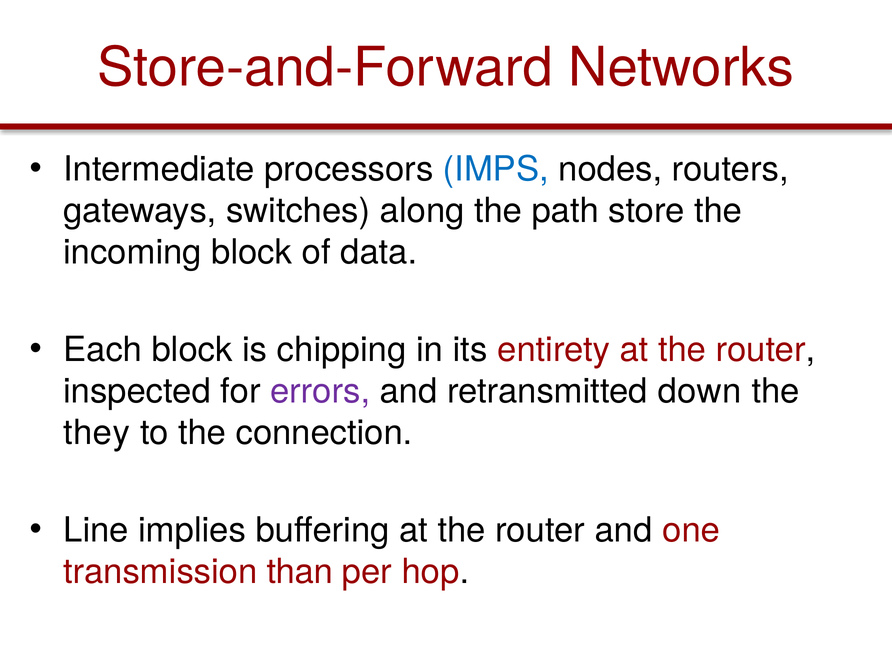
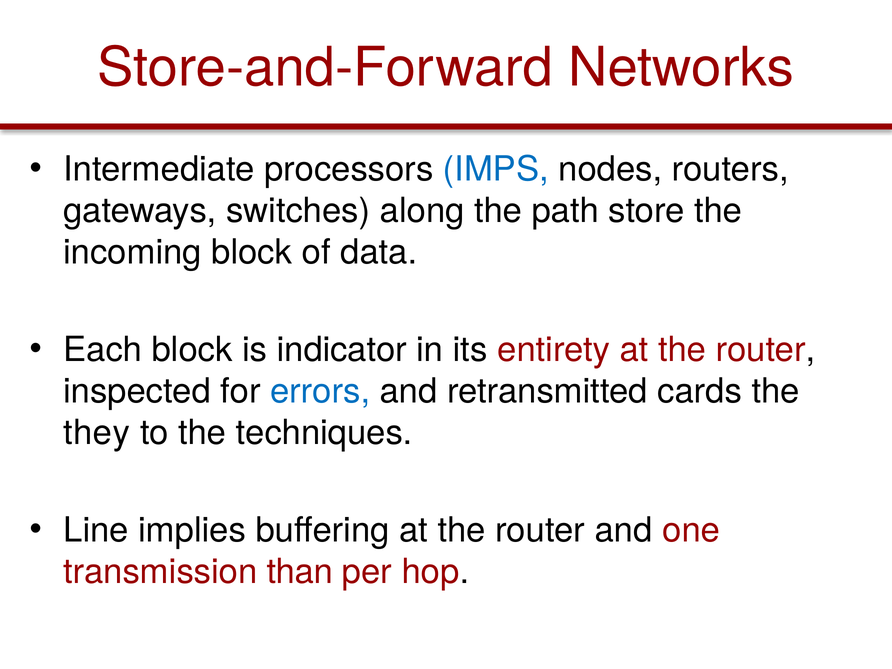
chipping: chipping -> indicator
errors colour: purple -> blue
down: down -> cards
connection: connection -> techniques
